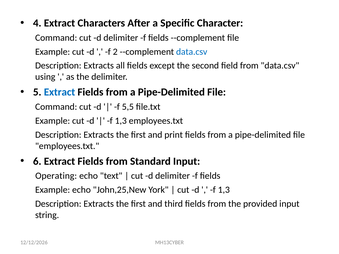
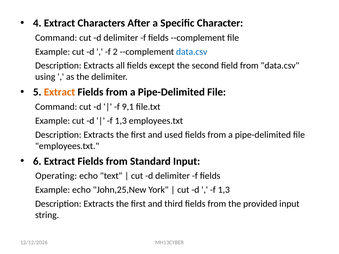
Extract at (60, 92) colour: blue -> orange
5,5: 5,5 -> 9,1
print: print -> used
